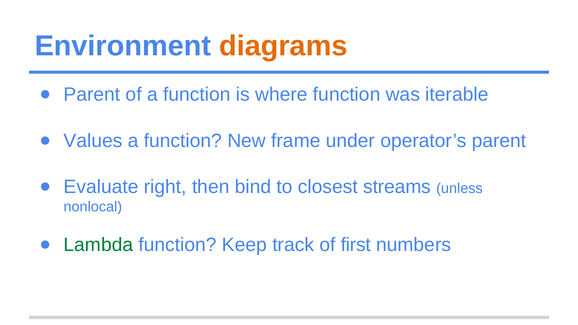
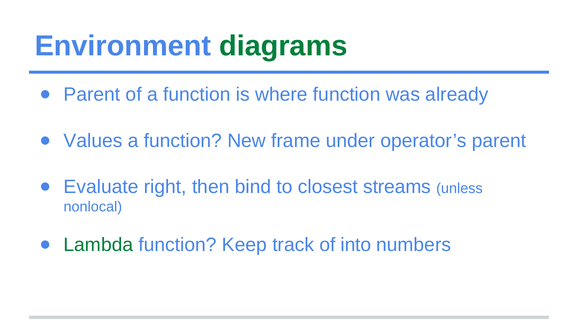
diagrams colour: orange -> green
iterable: iterable -> already
first: first -> into
